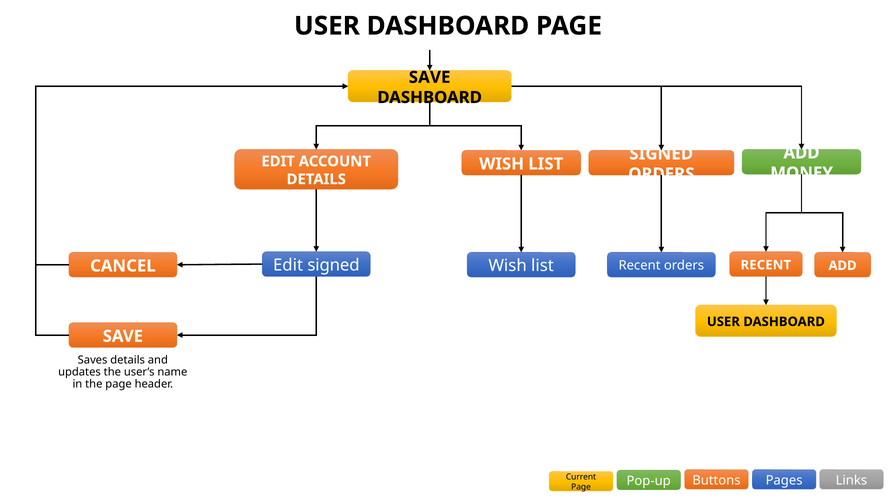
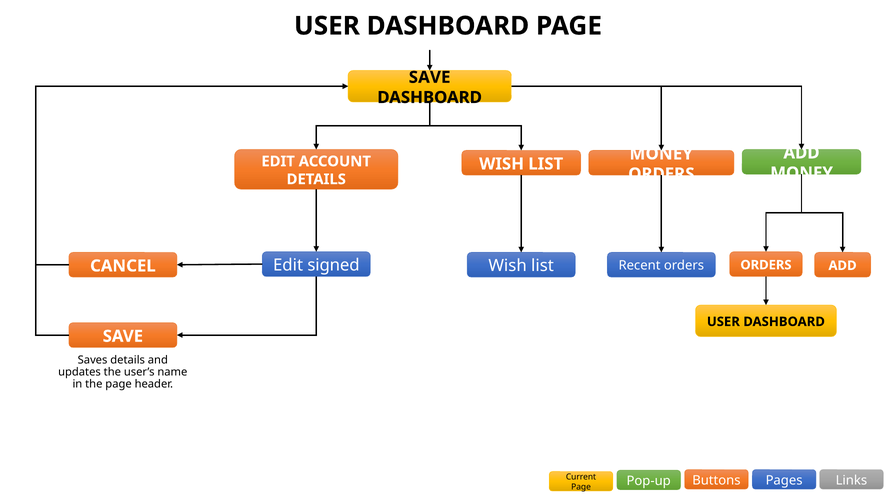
SIGNED at (661, 154): SIGNED -> MONEY
orders RECENT: RECENT -> ORDERS
